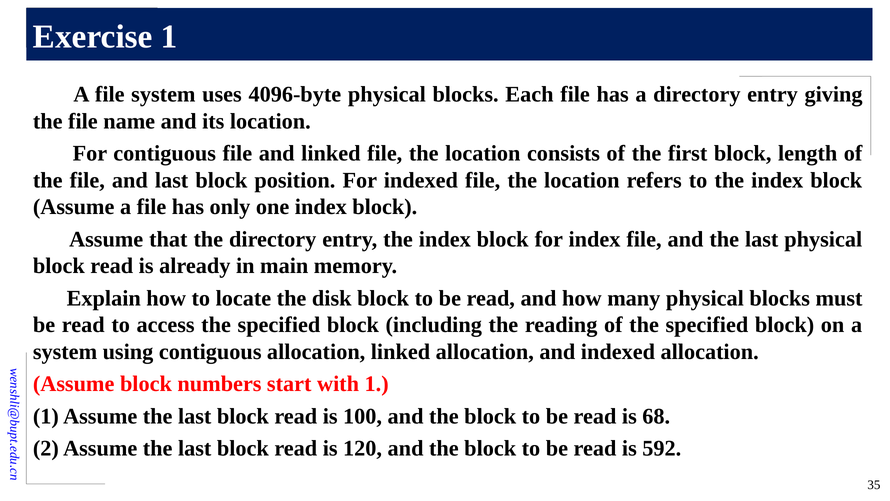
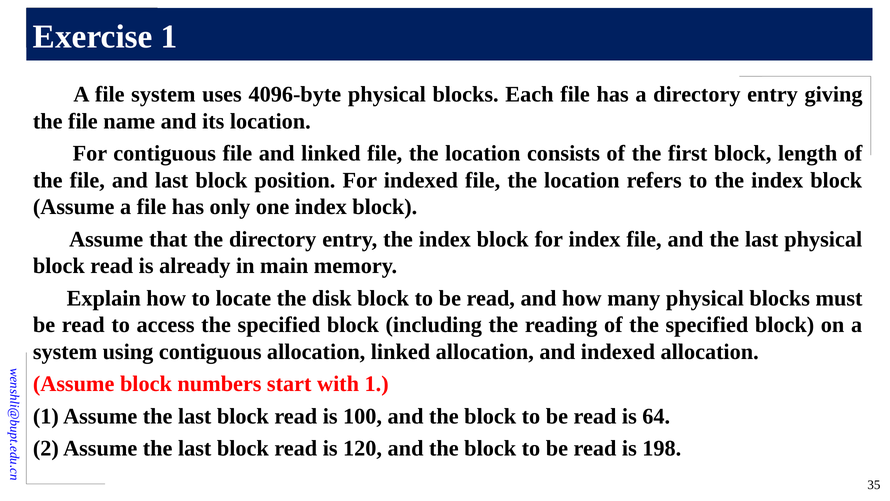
68: 68 -> 64
592: 592 -> 198
